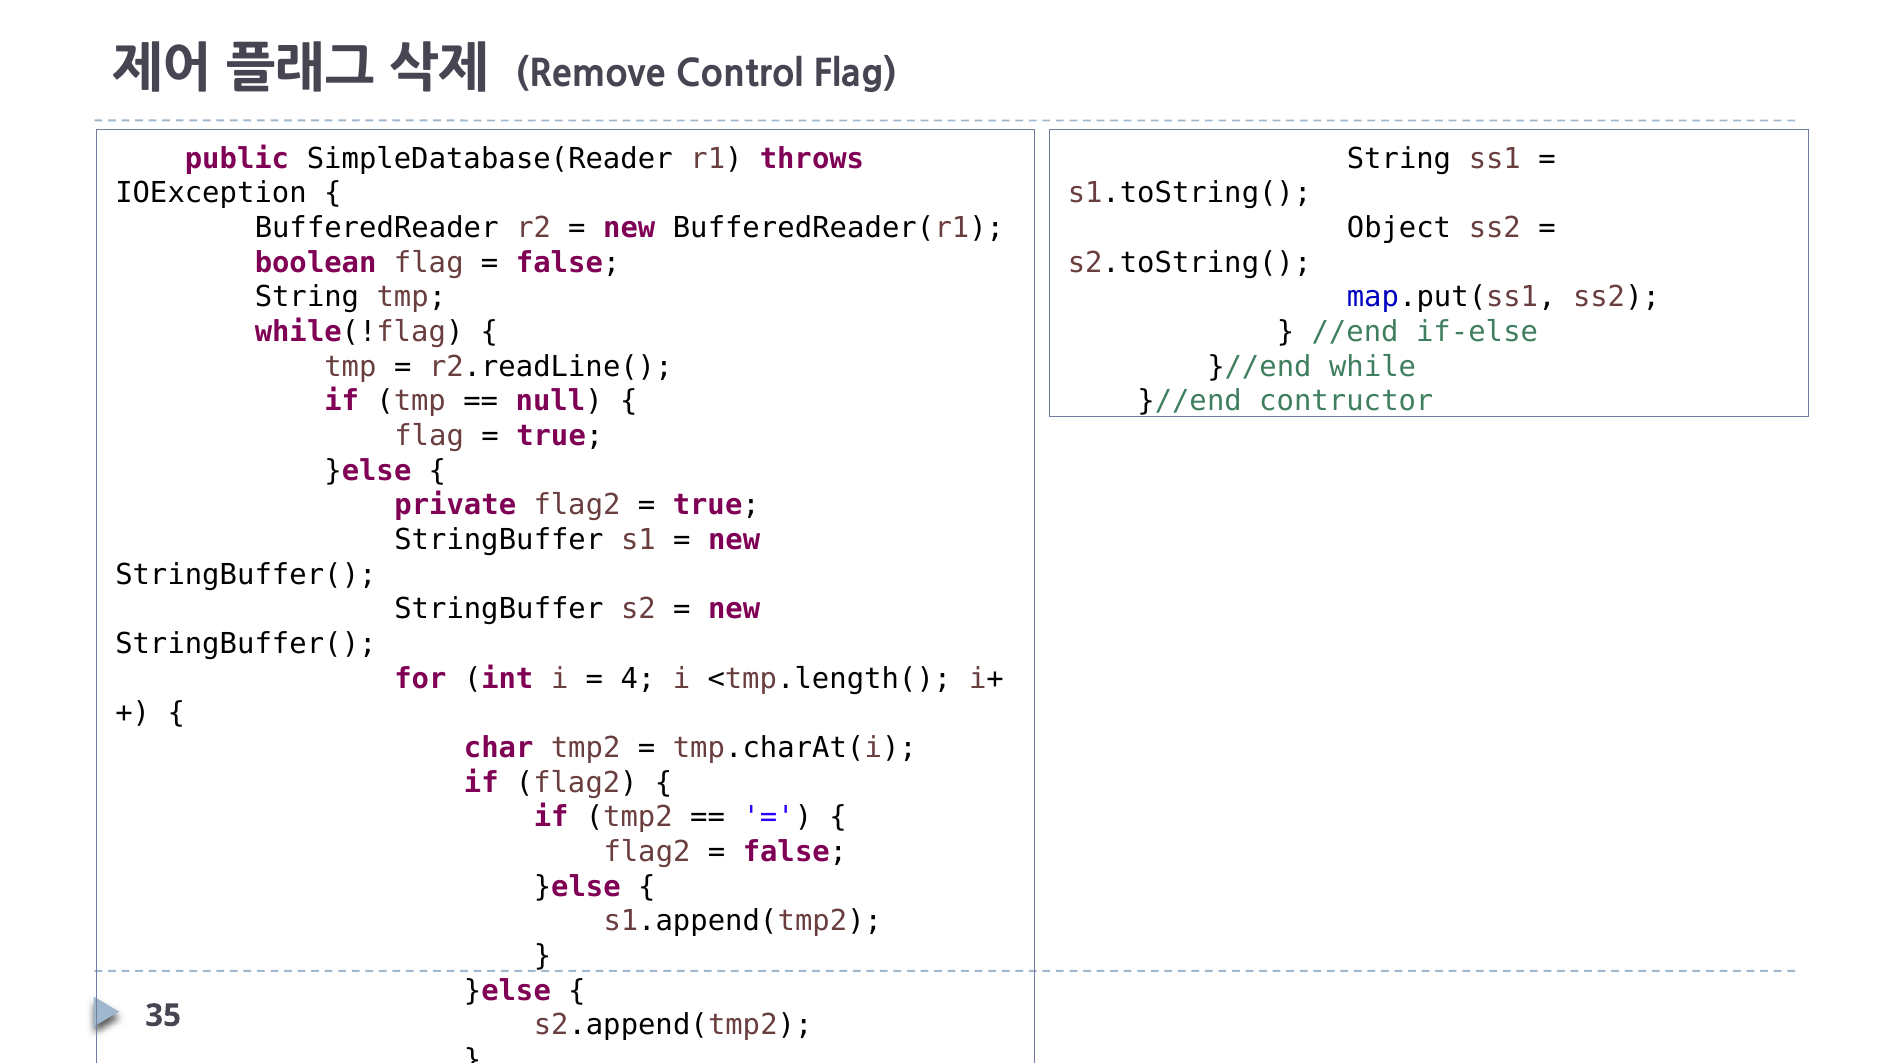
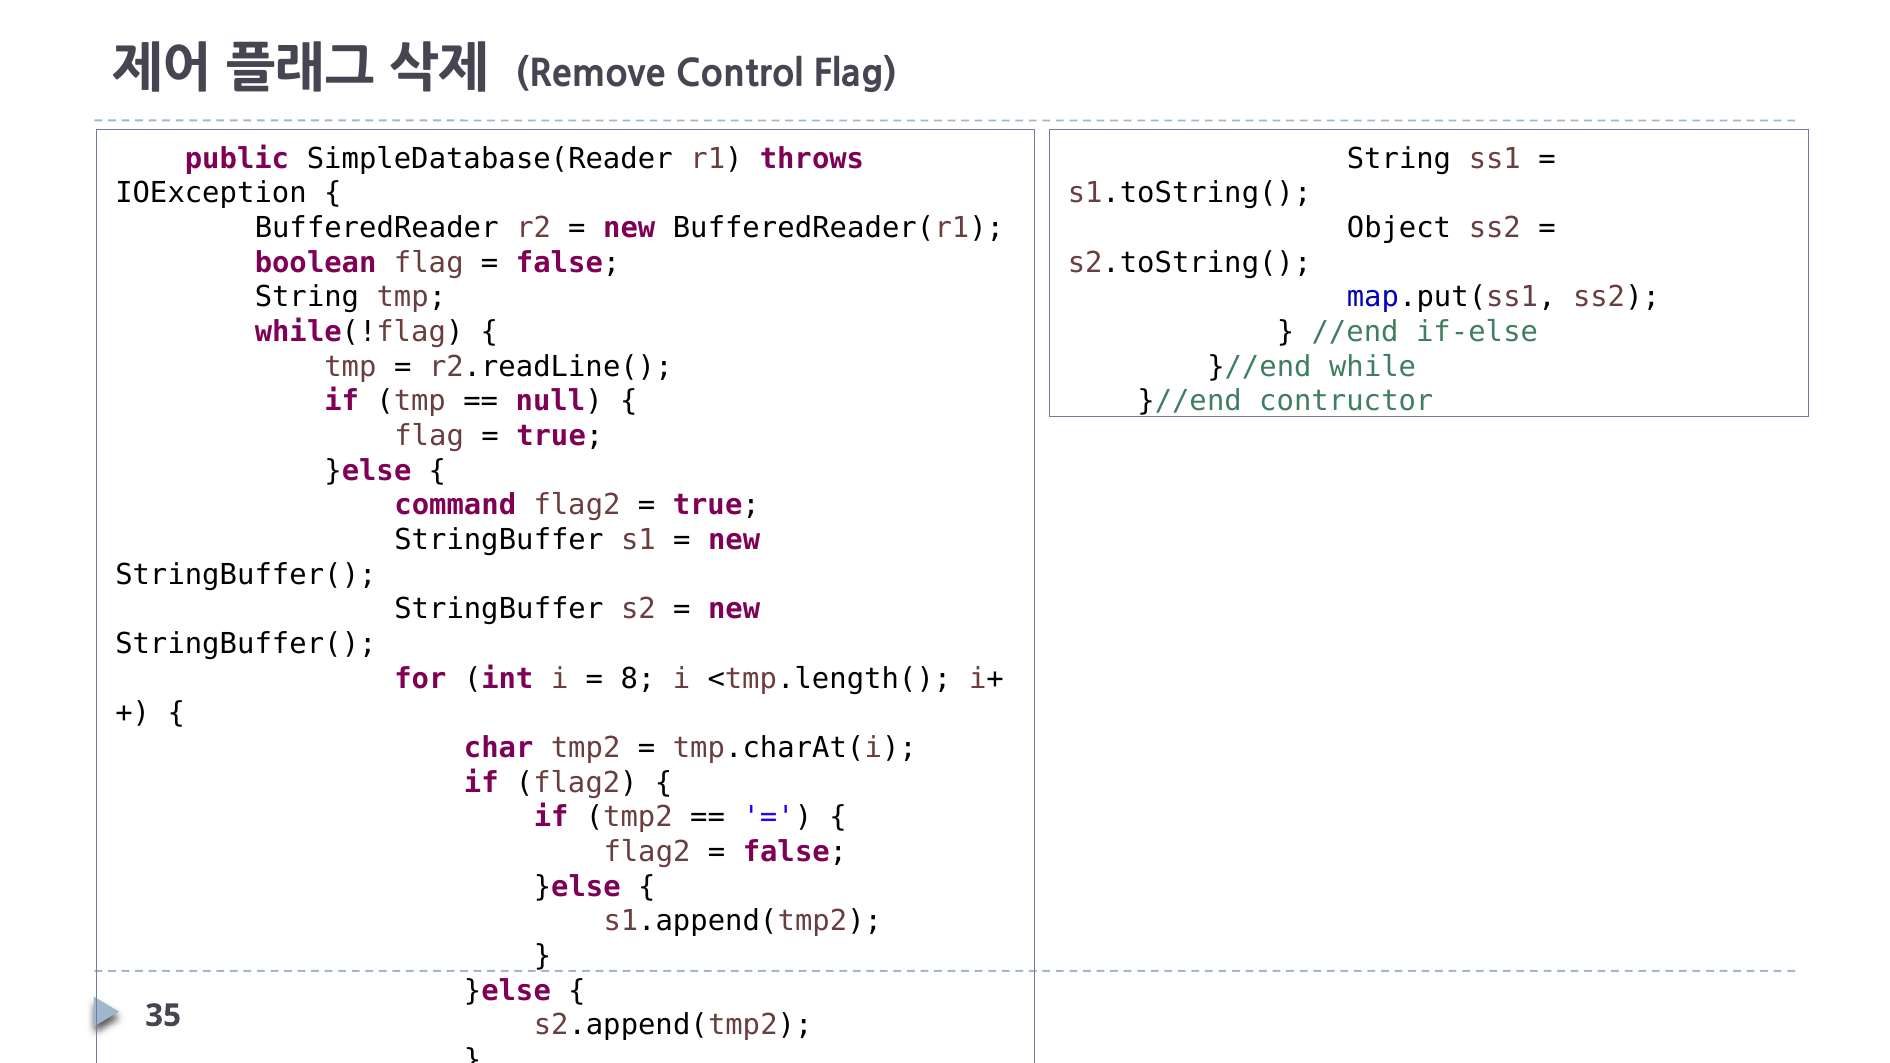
private: private -> command
4: 4 -> 8
